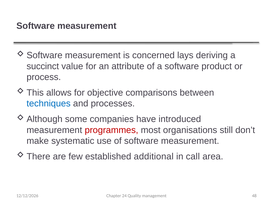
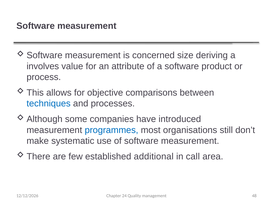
lays: lays -> size
succinct: succinct -> involves
programmes colour: red -> blue
